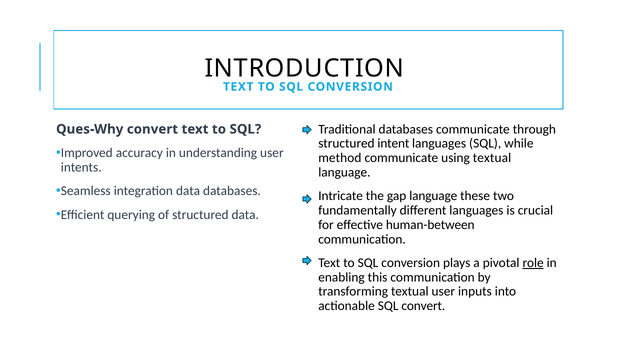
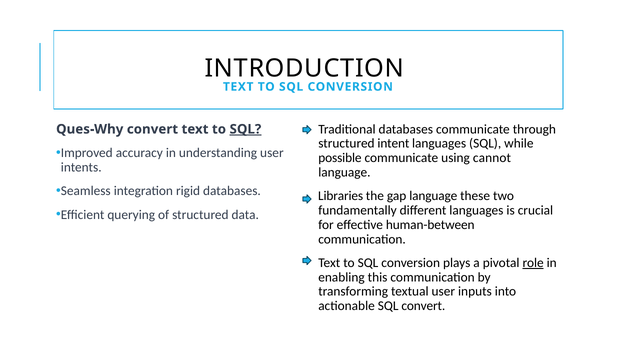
SQL at (245, 129) underline: none -> present
method: method -> possible
using textual: textual -> cannot
integration data: data -> rigid
Intricate: Intricate -> Libraries
